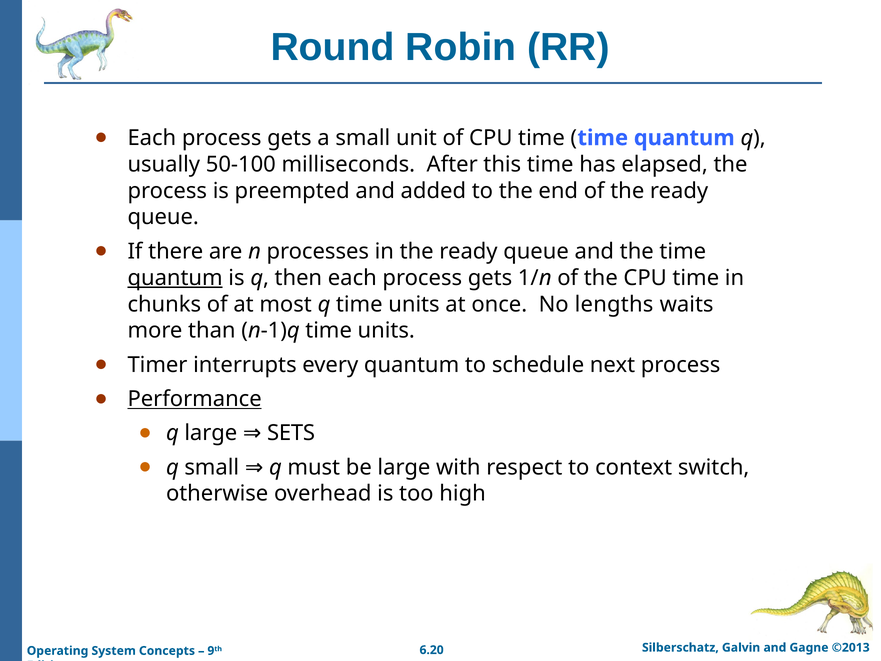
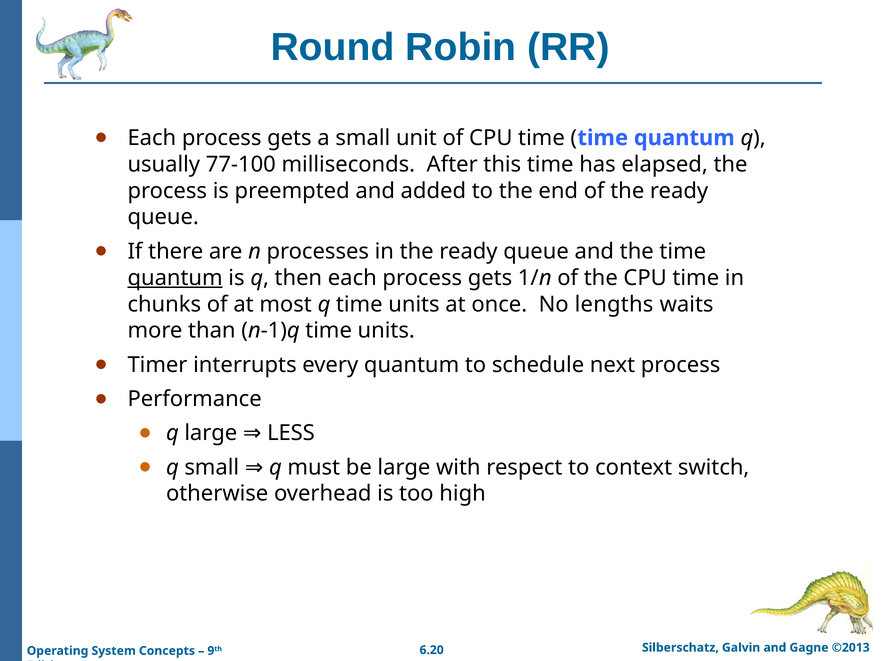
50-100: 50-100 -> 77-100
Performance underline: present -> none
SETS: SETS -> LESS
